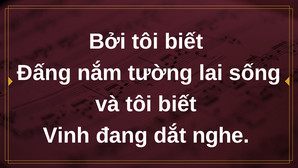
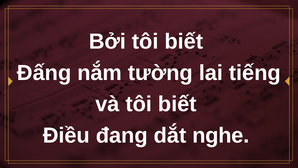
sống: sống -> tiếng
Vinh: Vinh -> Điều
